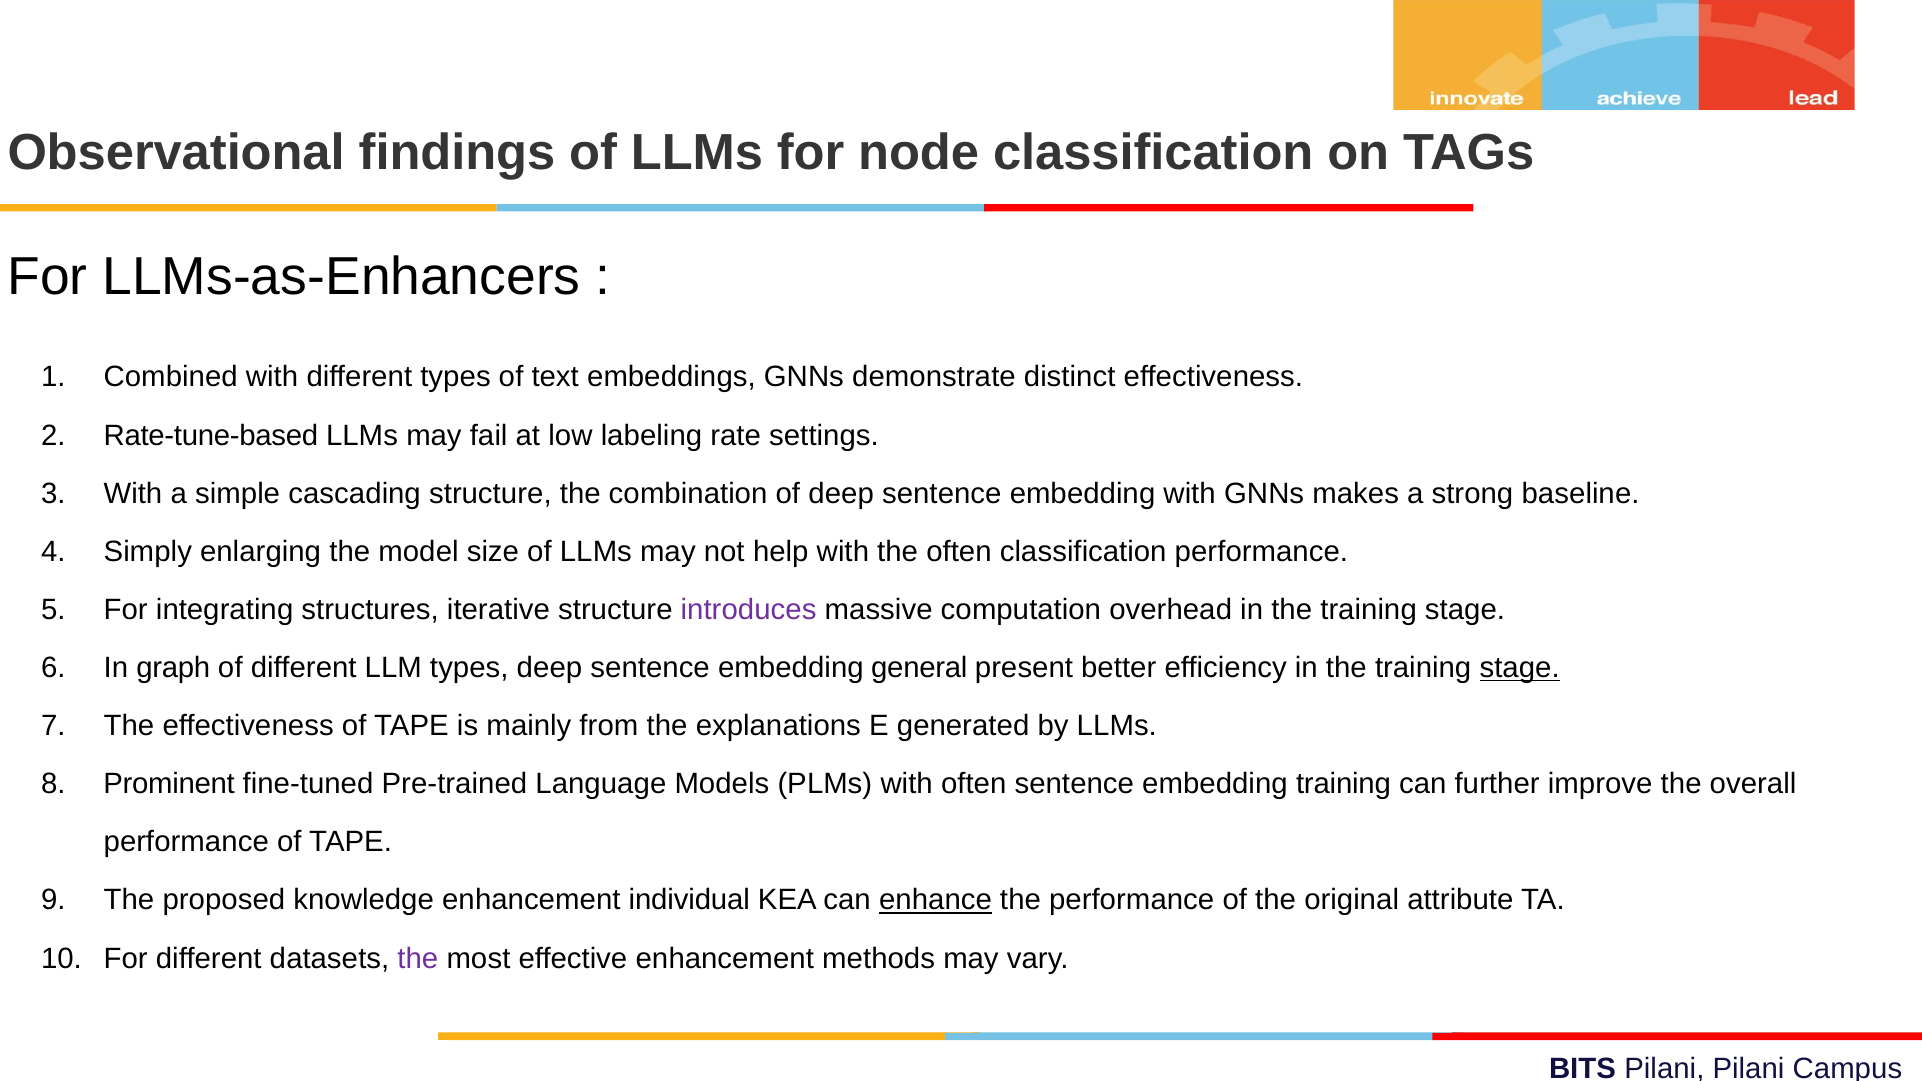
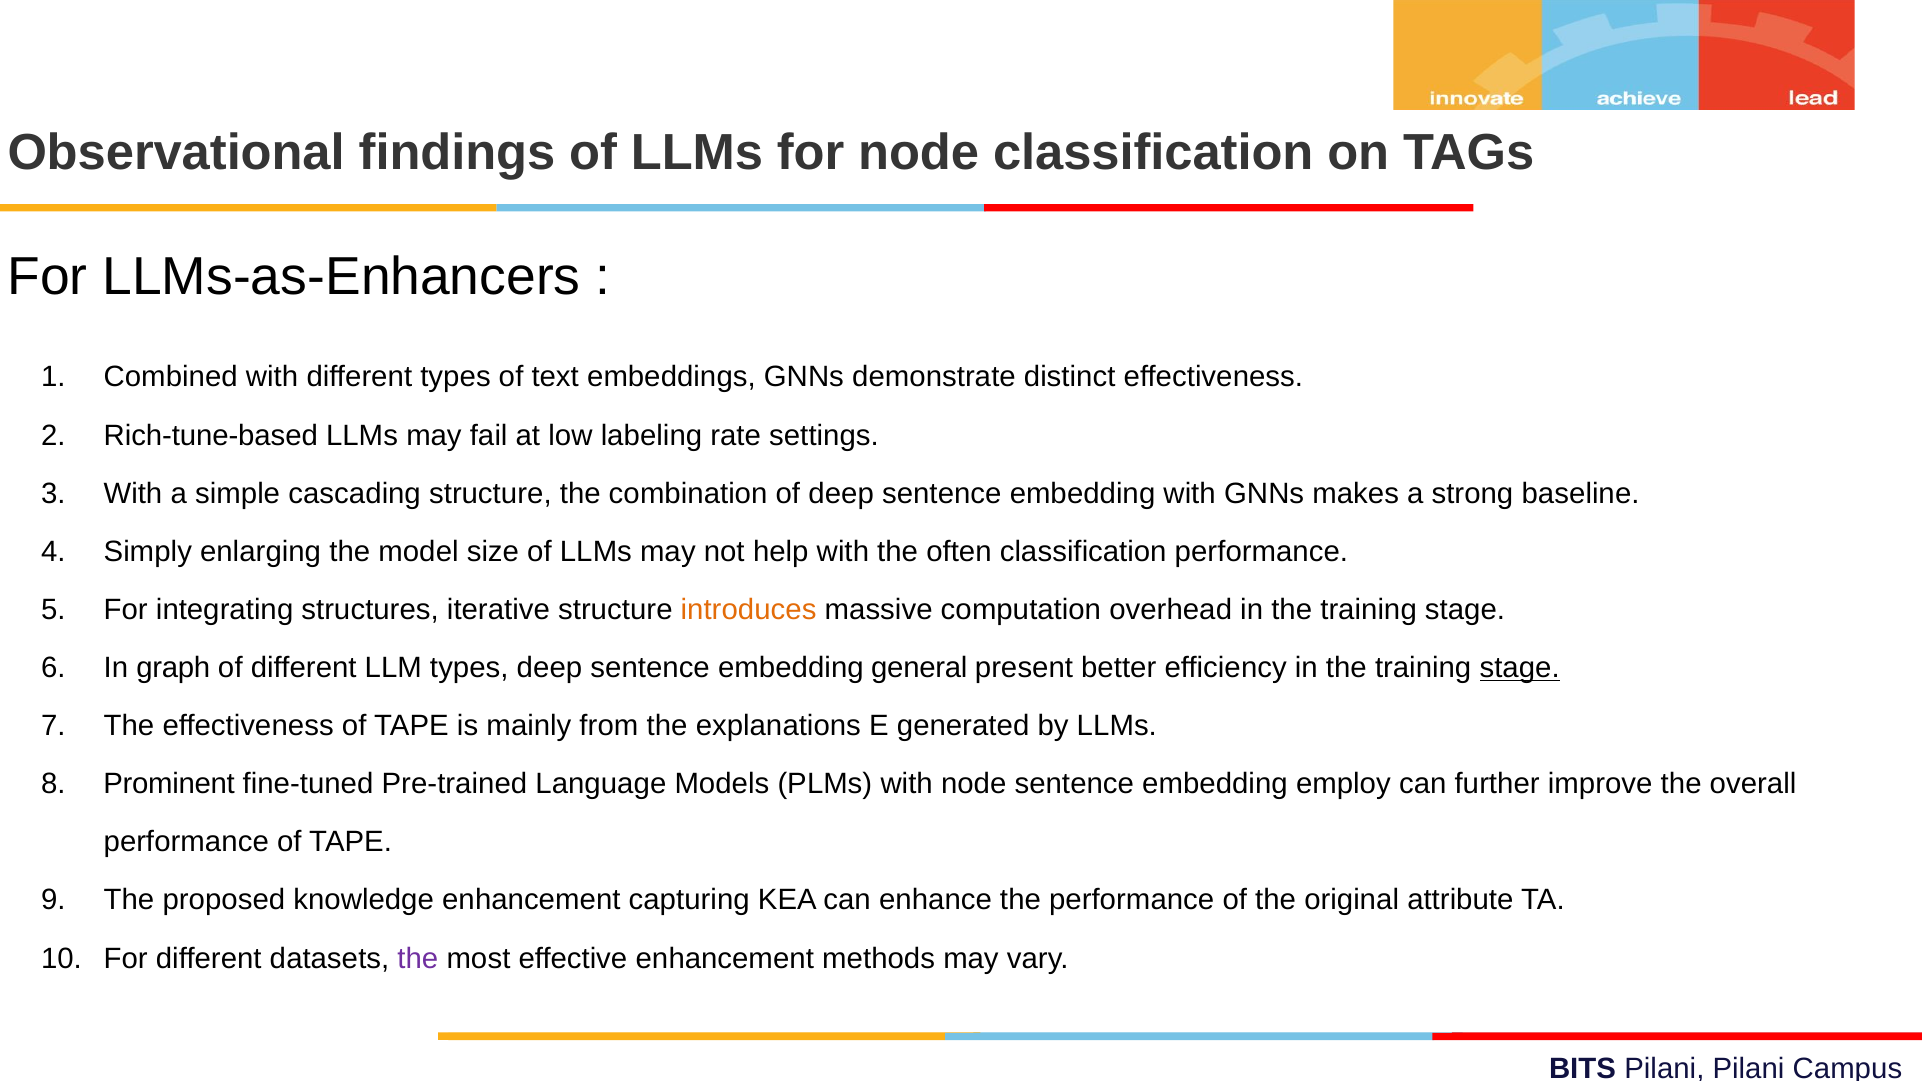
Rate-tune-based: Rate-tune-based -> Rich-tune-based
introduces colour: purple -> orange
with often: often -> node
embedding training: training -> employ
individual: individual -> capturing
enhance underline: present -> none
